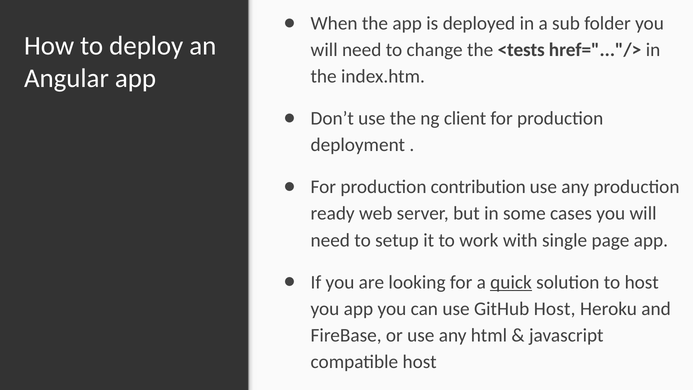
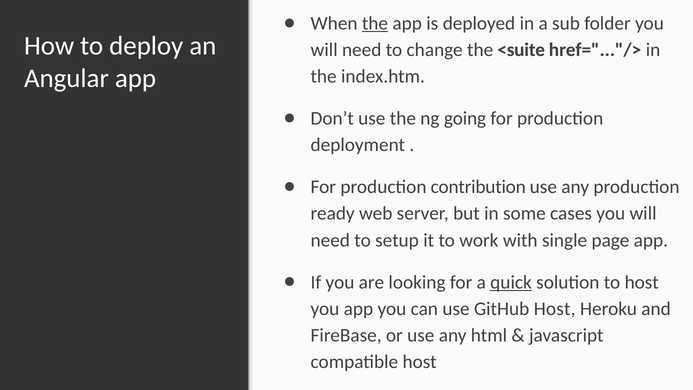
the at (375, 23) underline: none -> present
<tests: <tests -> <suite
client: client -> going
